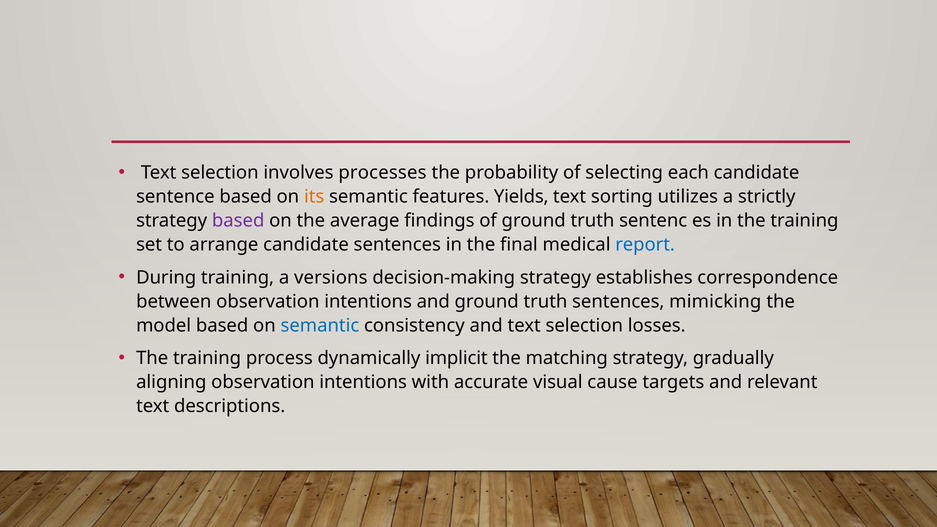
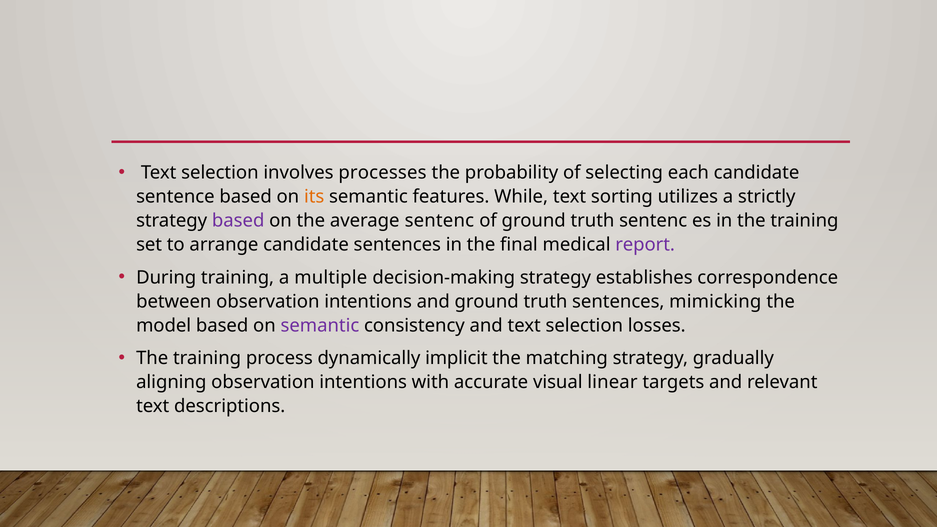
Yields: Yields -> While
average findings: findings -> sentenc
report colour: blue -> purple
versions: versions -> multiple
semantic at (320, 325) colour: blue -> purple
cause: cause -> linear
